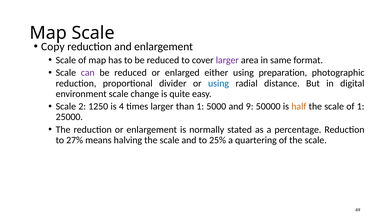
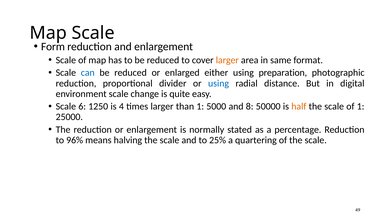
Copy: Copy -> Form
larger at (227, 60) colour: purple -> orange
can colour: purple -> blue
2: 2 -> 6
9: 9 -> 8
27%: 27% -> 96%
